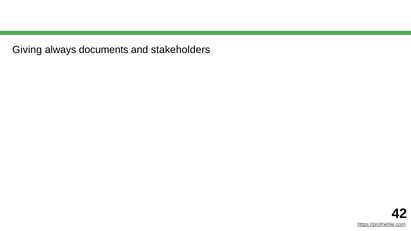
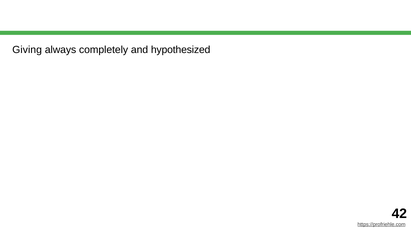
documents: documents -> completely
stakeholders: stakeholders -> hypothesized
